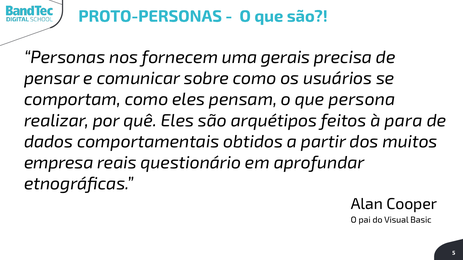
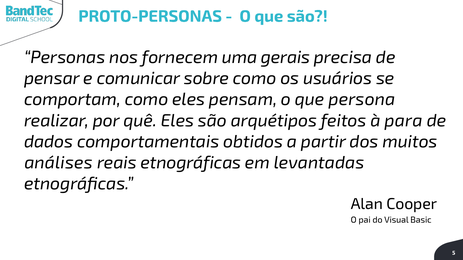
empresa: empresa -> análises
reais questionário: questionário -> etnográficas
aprofundar: aprofundar -> levantadas
